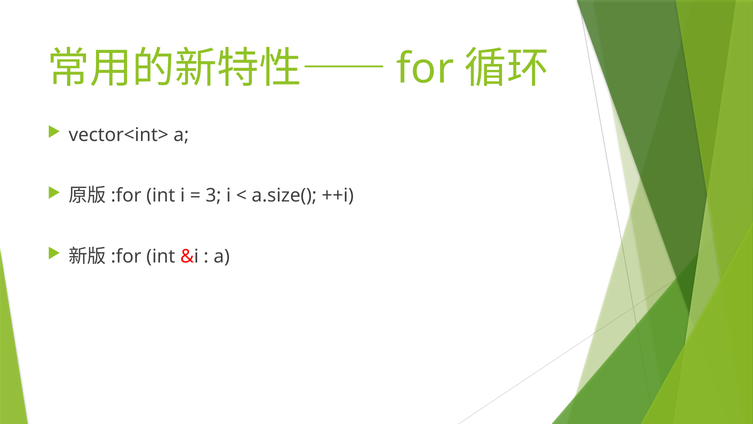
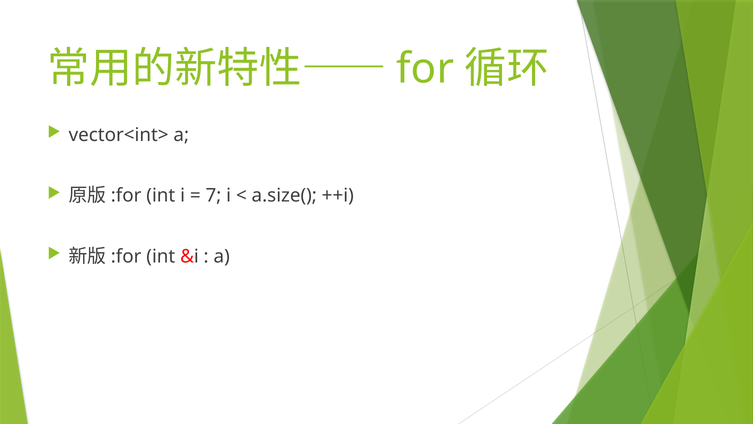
3: 3 -> 7
